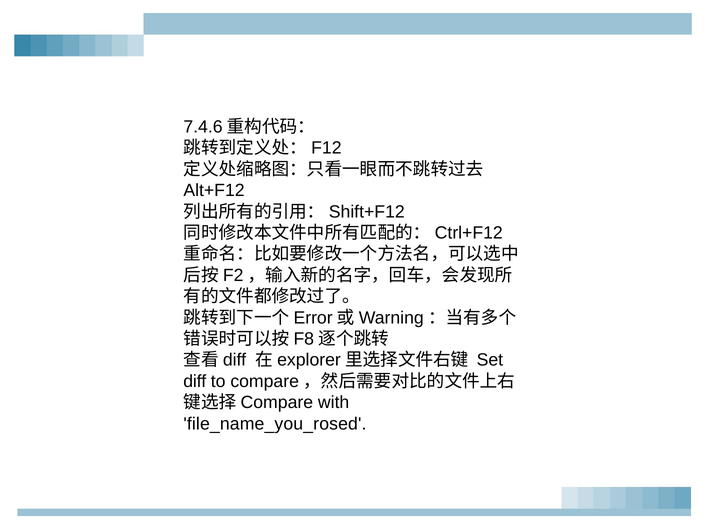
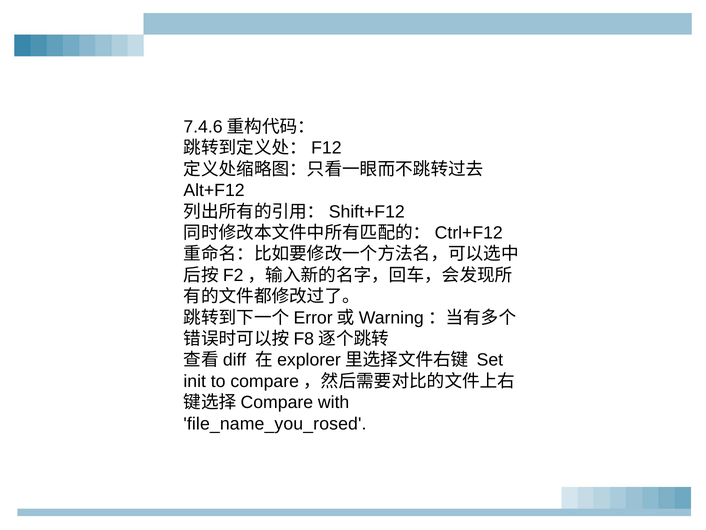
diff: diff -> init
